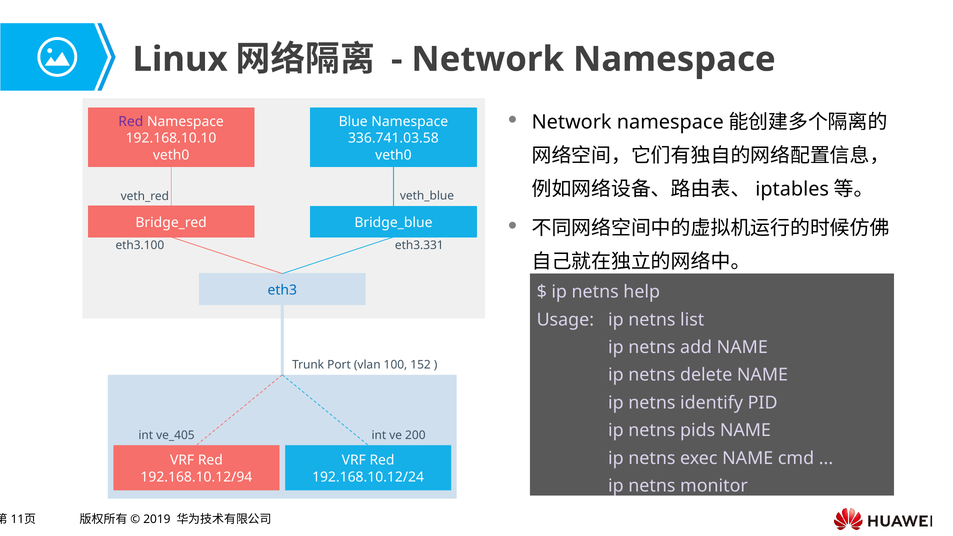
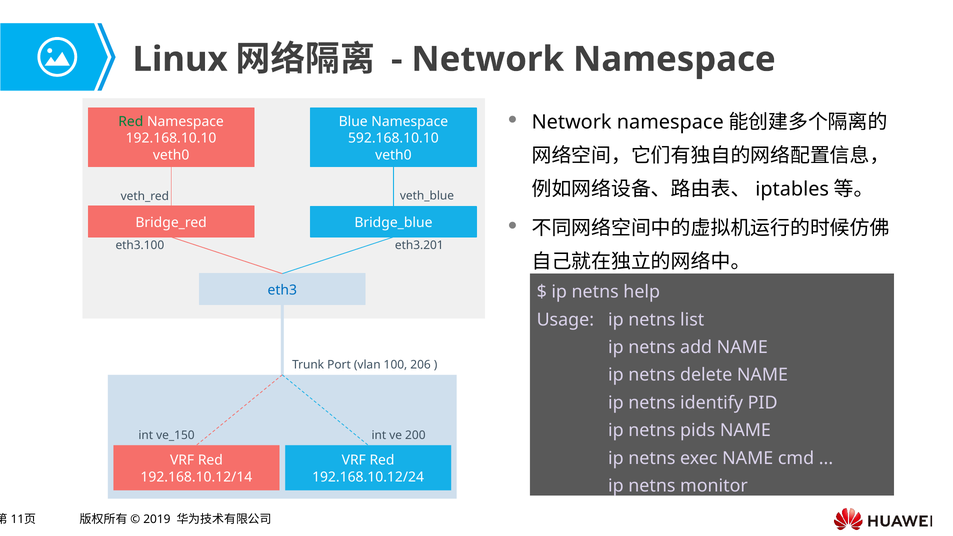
Red at (131, 122) colour: purple -> green
336.741.03.58: 336.741.03.58 -> 592.168.10.10
eth3.331: eth3.331 -> eth3.201
152: 152 -> 206
ve_405: ve_405 -> ve_150
192.168.10.12/94: 192.168.10.12/94 -> 192.168.10.12/14
